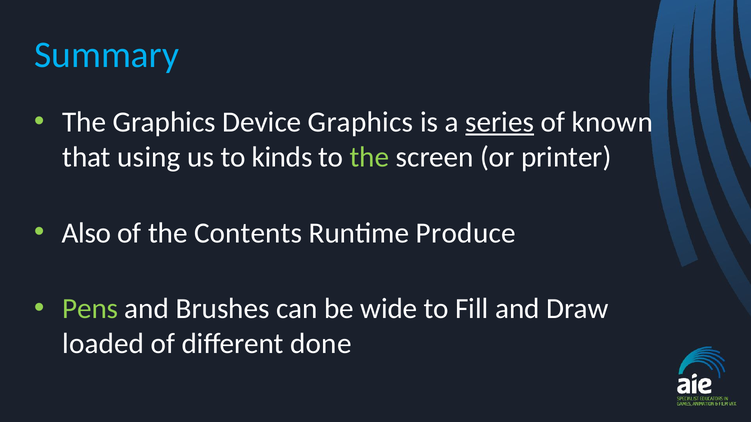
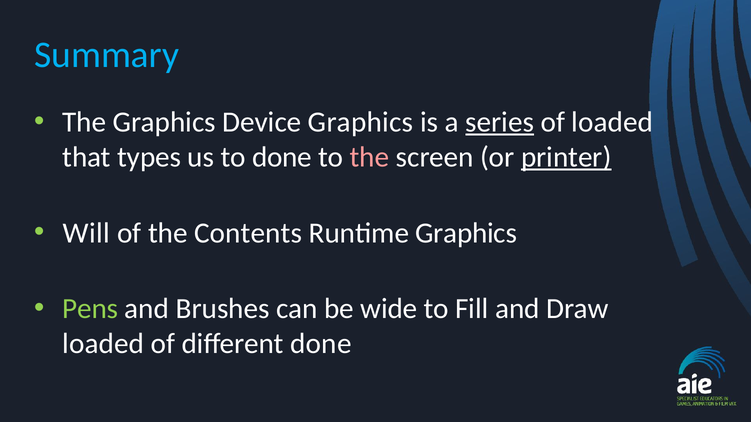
of known: known -> loaded
using: using -> types
to kinds: kinds -> done
the at (369, 157) colour: light green -> pink
printer underline: none -> present
Also: Also -> Will
Runtime Produce: Produce -> Graphics
